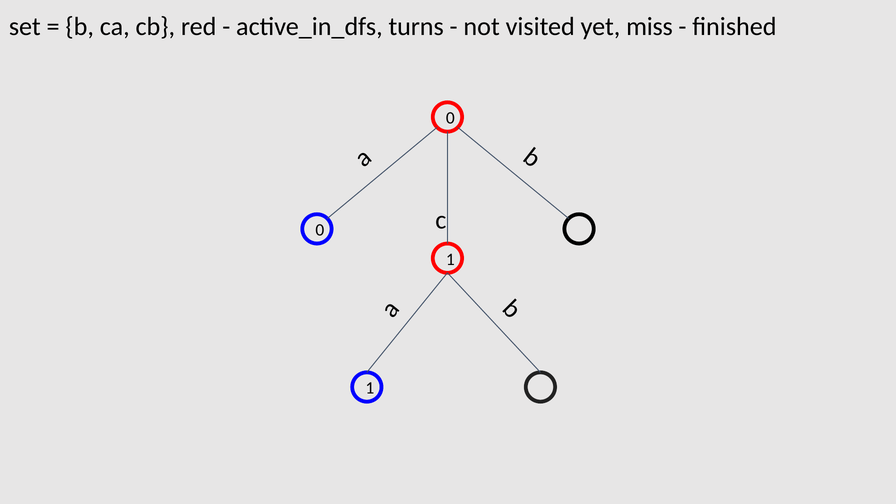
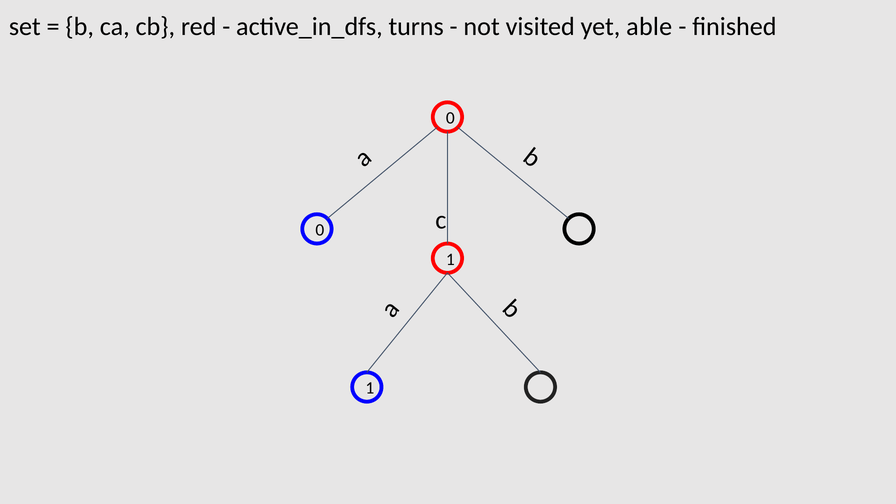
miss: miss -> able
